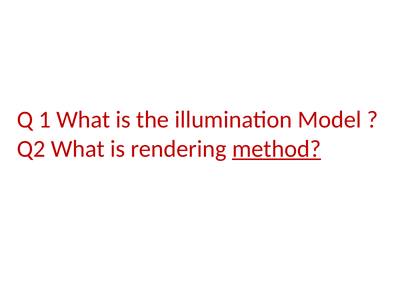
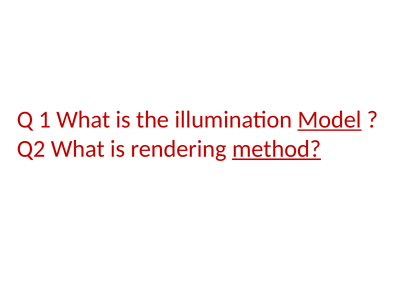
Model underline: none -> present
